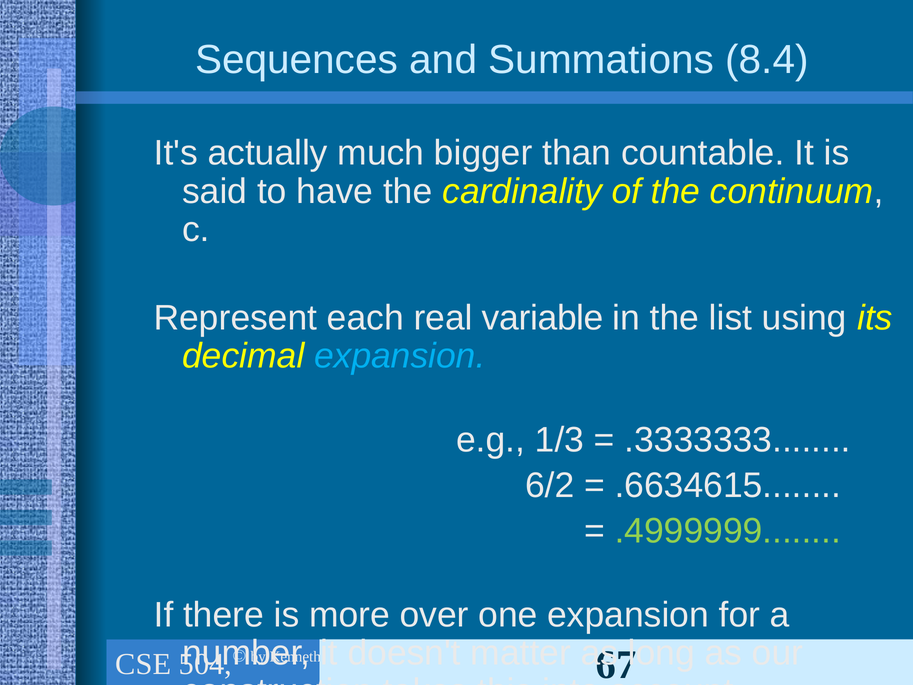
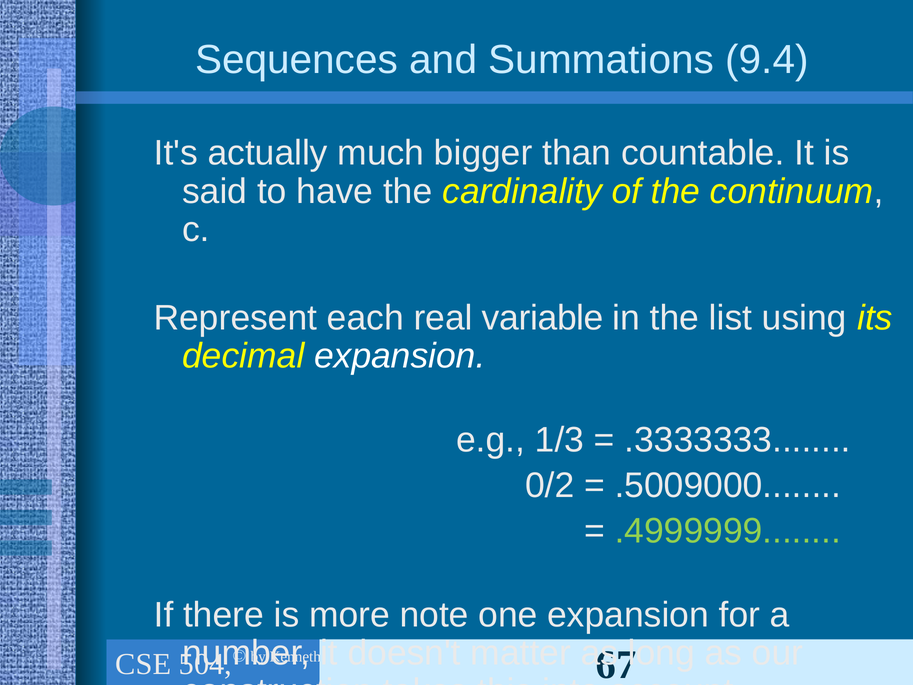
8.4: 8.4 -> 9.4
expansion at (400, 356) colour: light blue -> white
6/2: 6/2 -> 0/2
.6634615: .6634615 -> .5009000
over: over -> note
